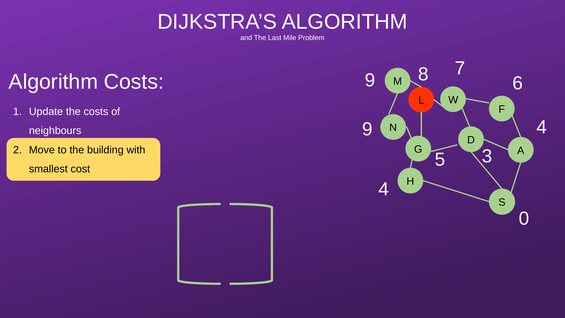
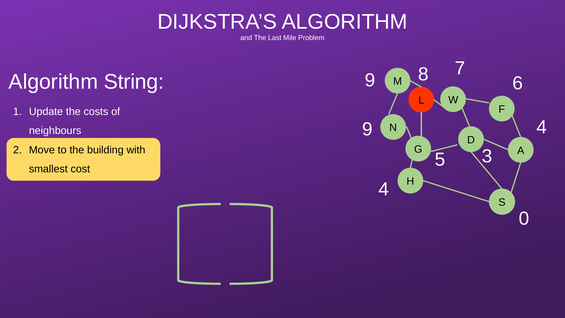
Algorithm Costs: Costs -> String
